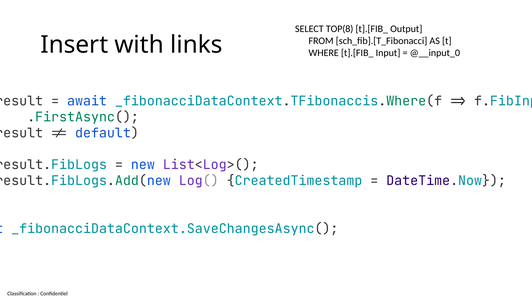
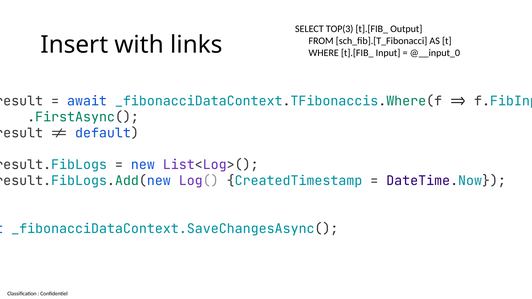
TOP(8: TOP(8 -> TOP(3
